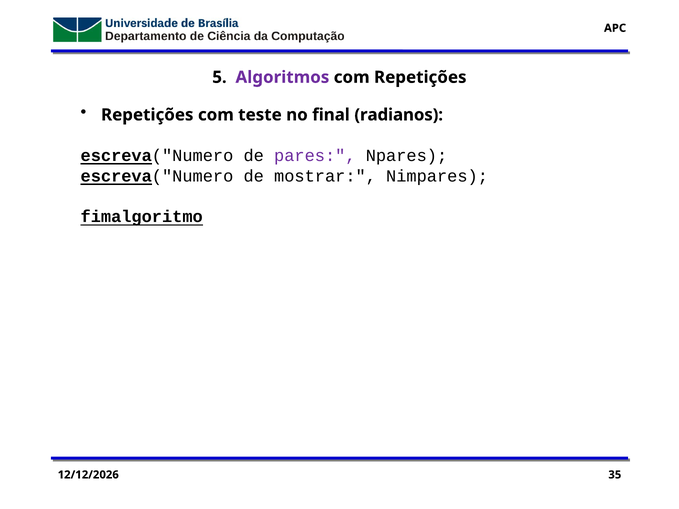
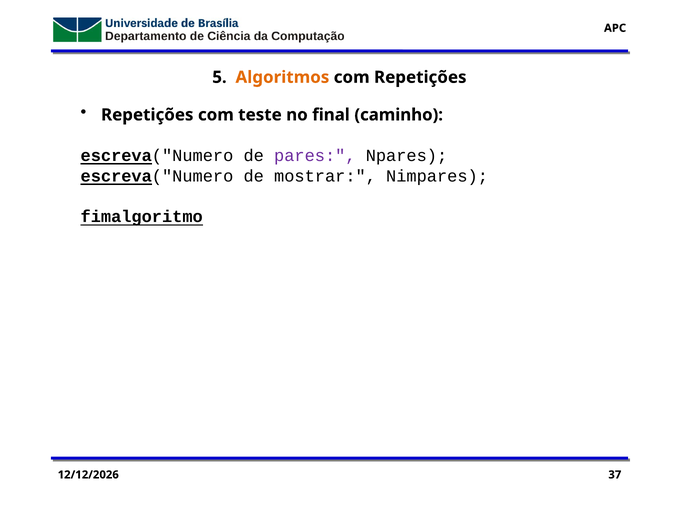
Algoritmos colour: purple -> orange
radianos: radianos -> caminho
35: 35 -> 37
